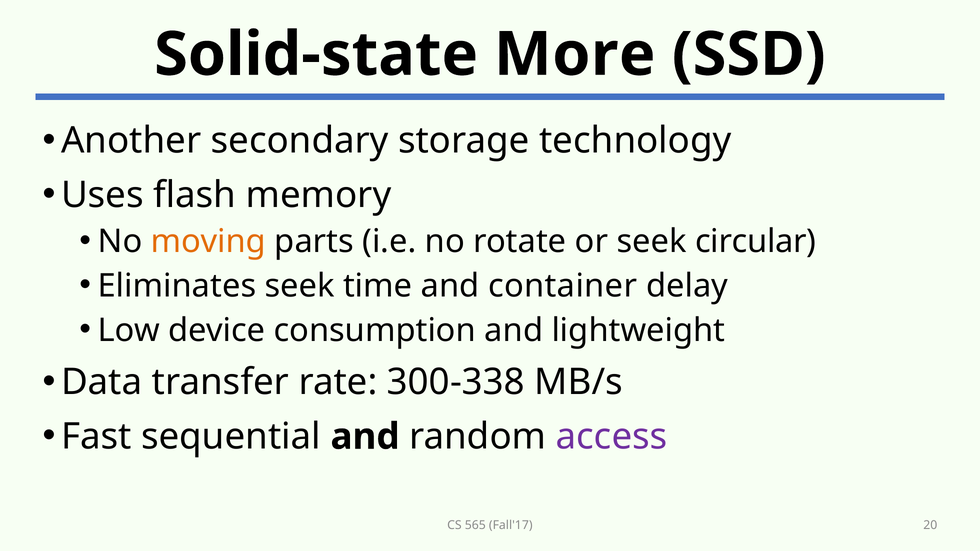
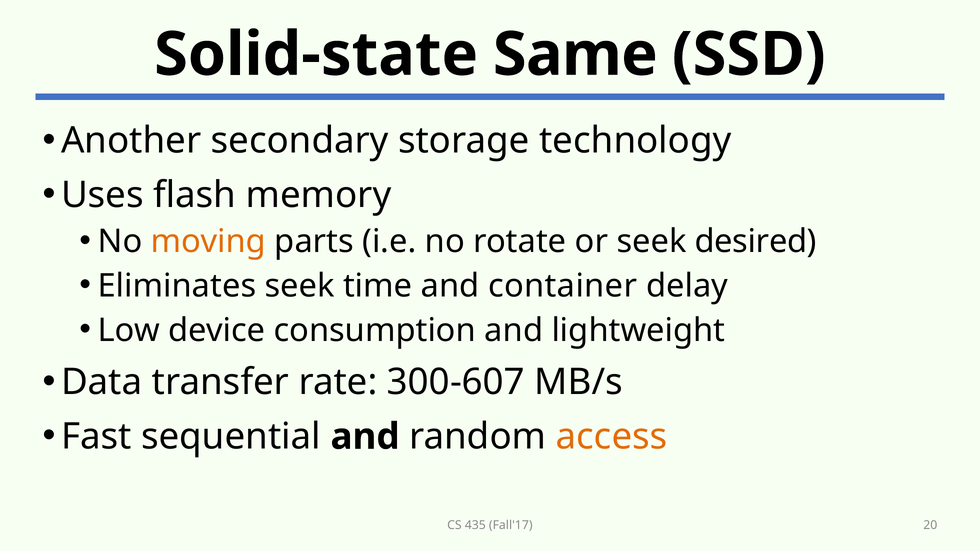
More: More -> Same
circular: circular -> desired
300-338: 300-338 -> 300-607
access colour: purple -> orange
565: 565 -> 435
